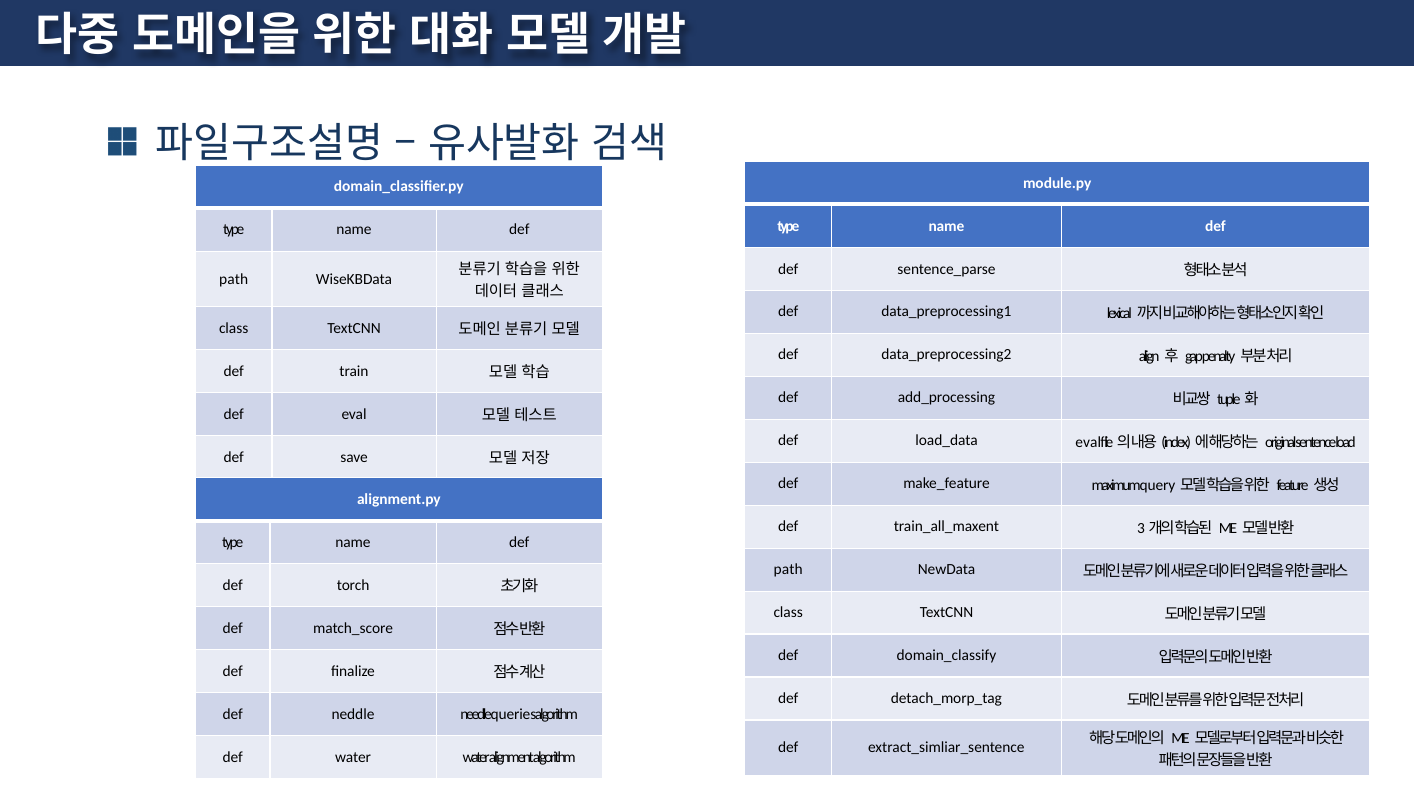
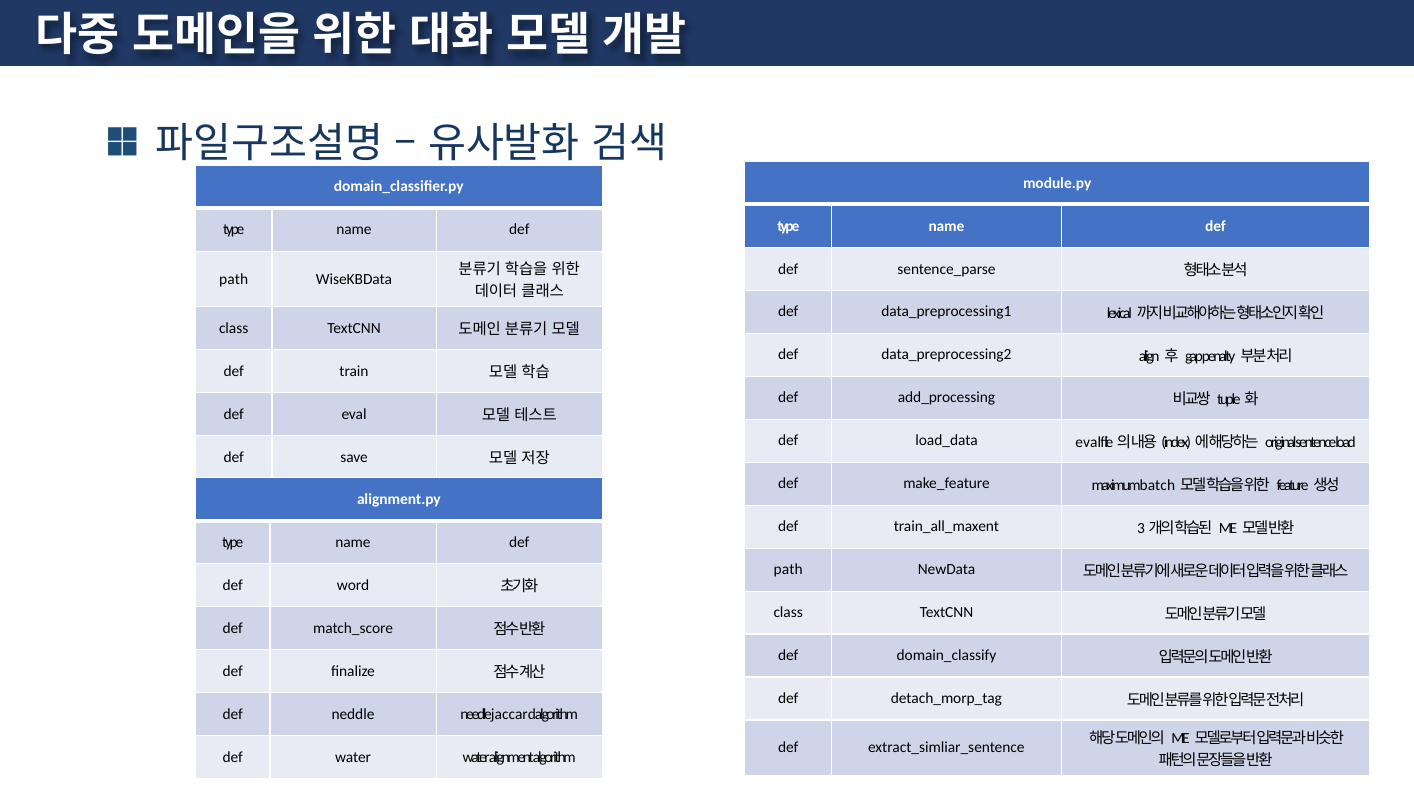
query: query -> batch
torch: torch -> word
queries: queries -> jaccard
